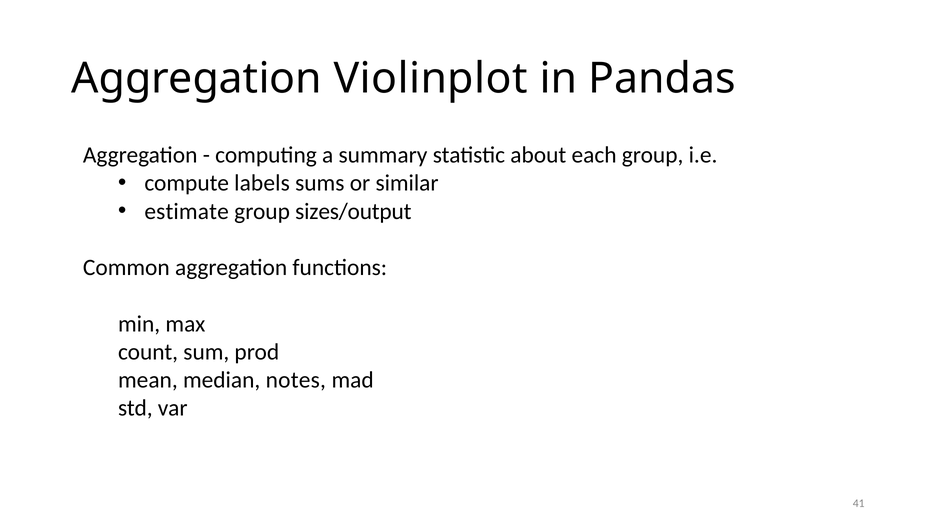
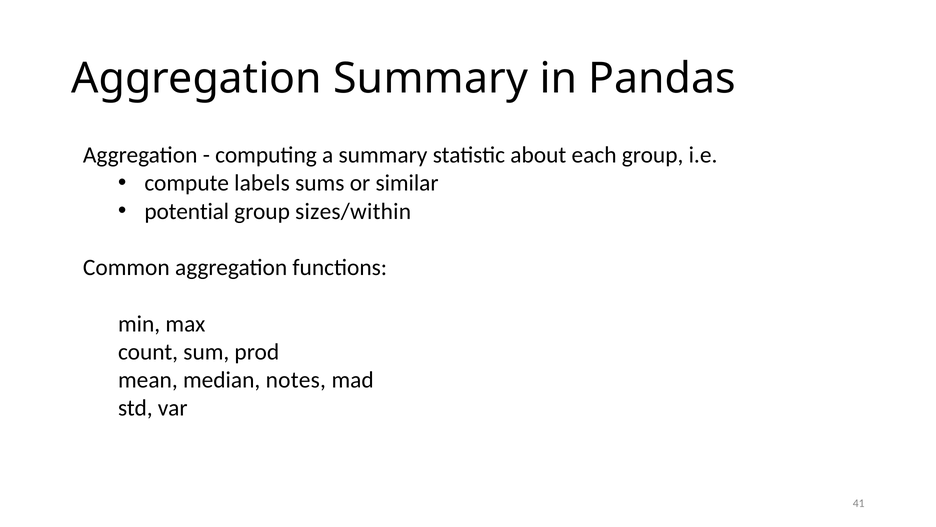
Aggregation Violinplot: Violinplot -> Summary
estimate: estimate -> potential
sizes/output: sizes/output -> sizes/within
